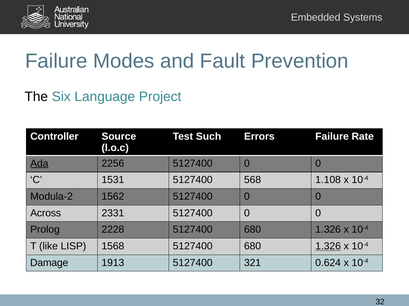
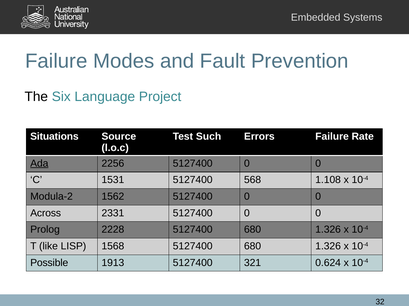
Controller: Controller -> Situations
1.326 at (328, 247) underline: present -> none
Damage: Damage -> Possible
